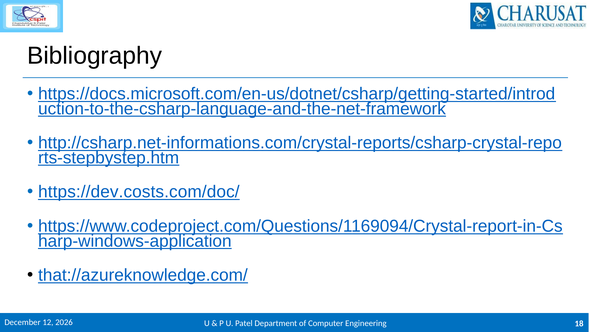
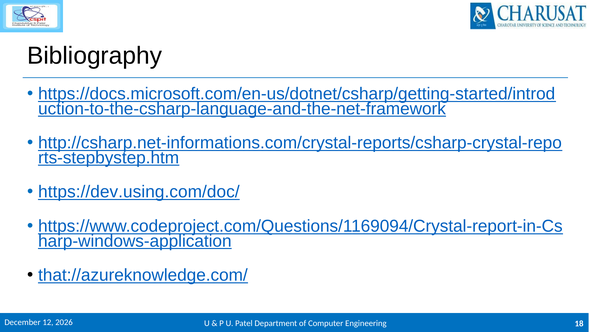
https://dev.costs.com/doc/: https://dev.costs.com/doc/ -> https://dev.using.com/doc/
